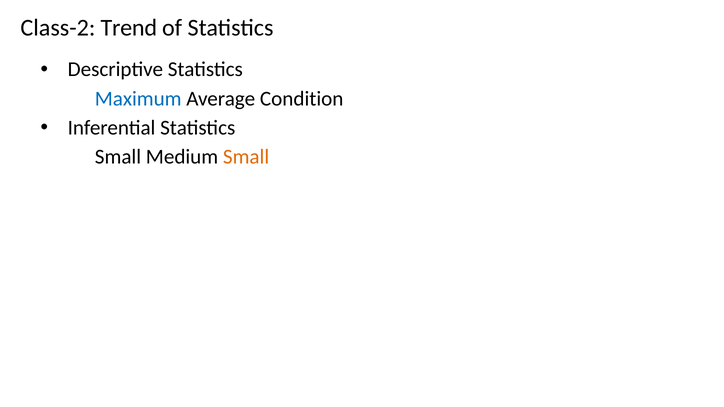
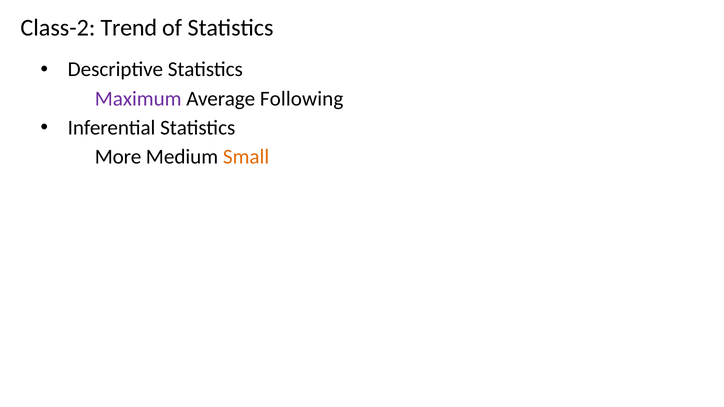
Maximum colour: blue -> purple
Condition: Condition -> Following
Small at (118, 157): Small -> More
